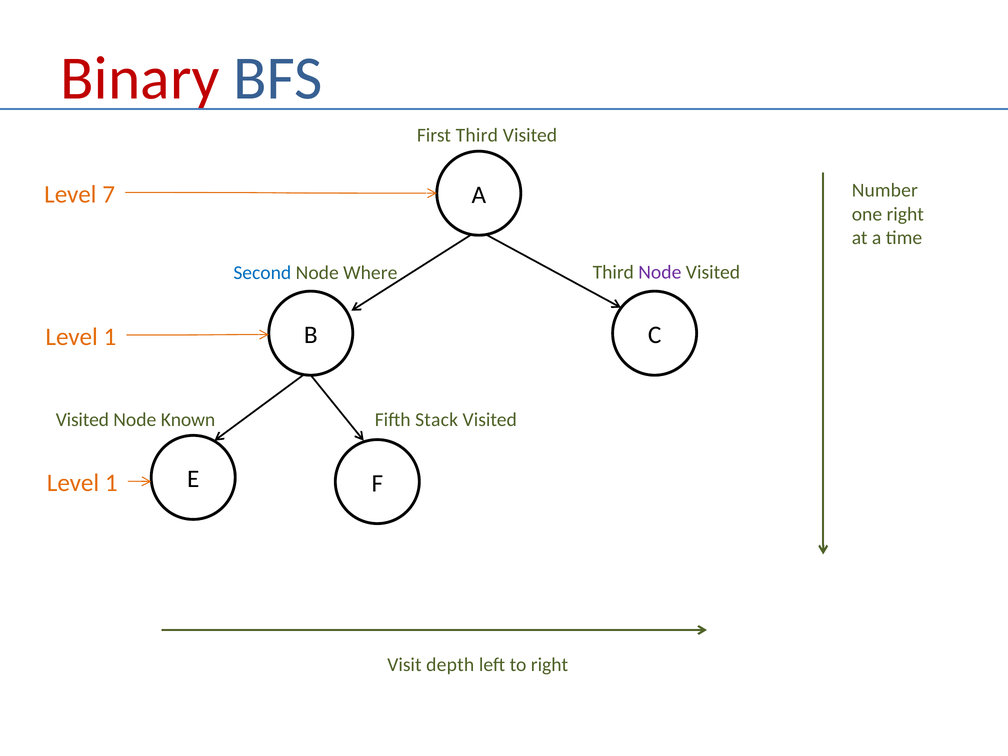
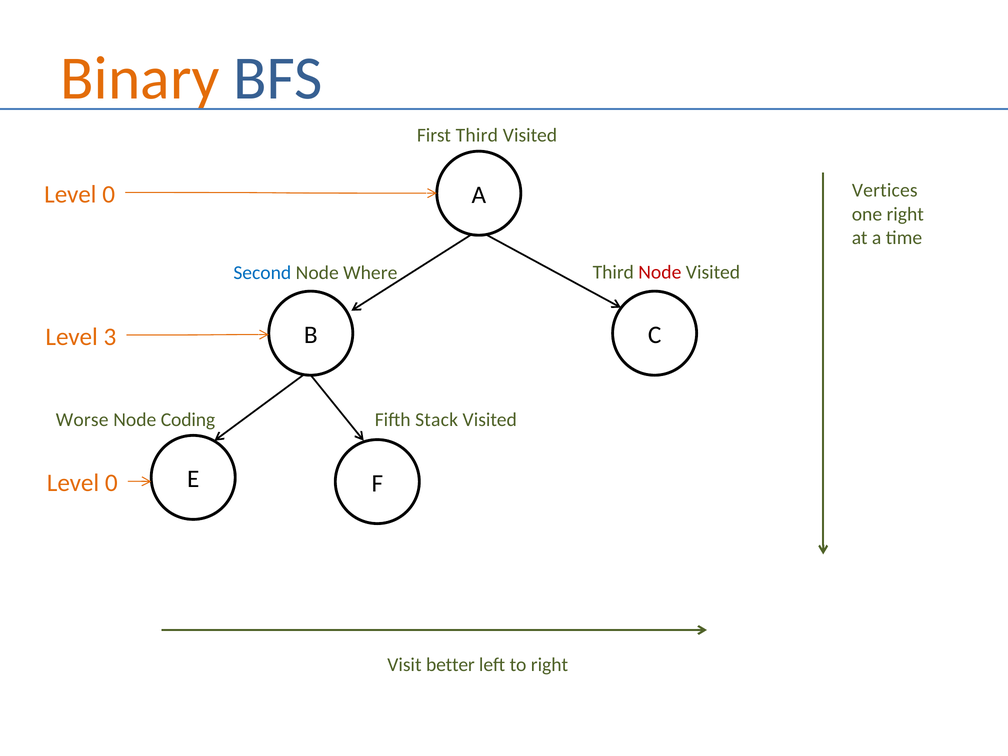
Binary colour: red -> orange
Number: Number -> Vertices
7 at (109, 194): 7 -> 0
Node at (660, 272) colour: purple -> red
1 at (110, 337): 1 -> 3
Visited at (82, 420): Visited -> Worse
Known: Known -> Coding
1 at (111, 483): 1 -> 0
depth: depth -> better
